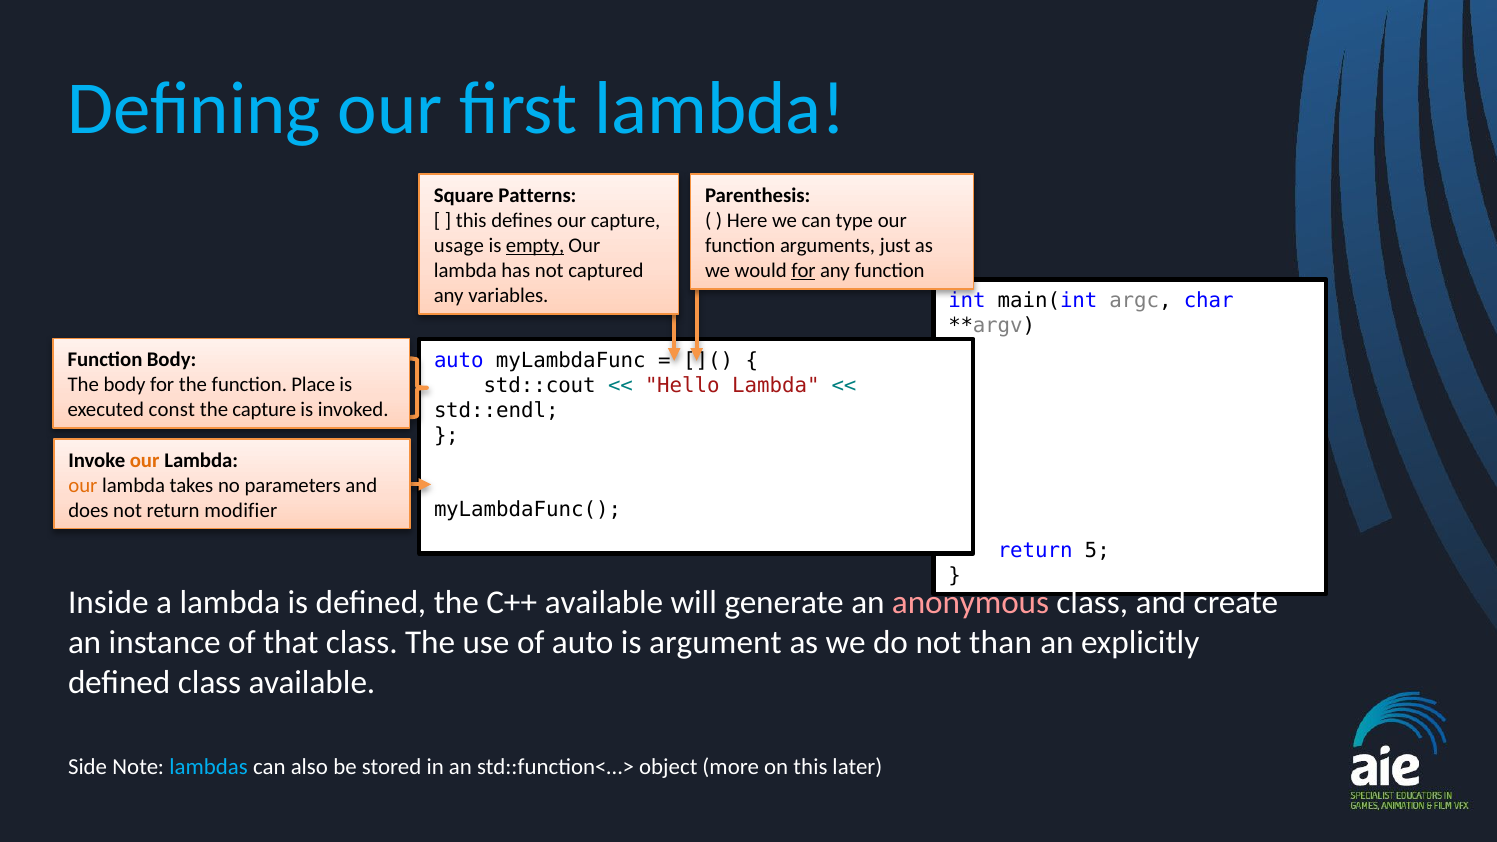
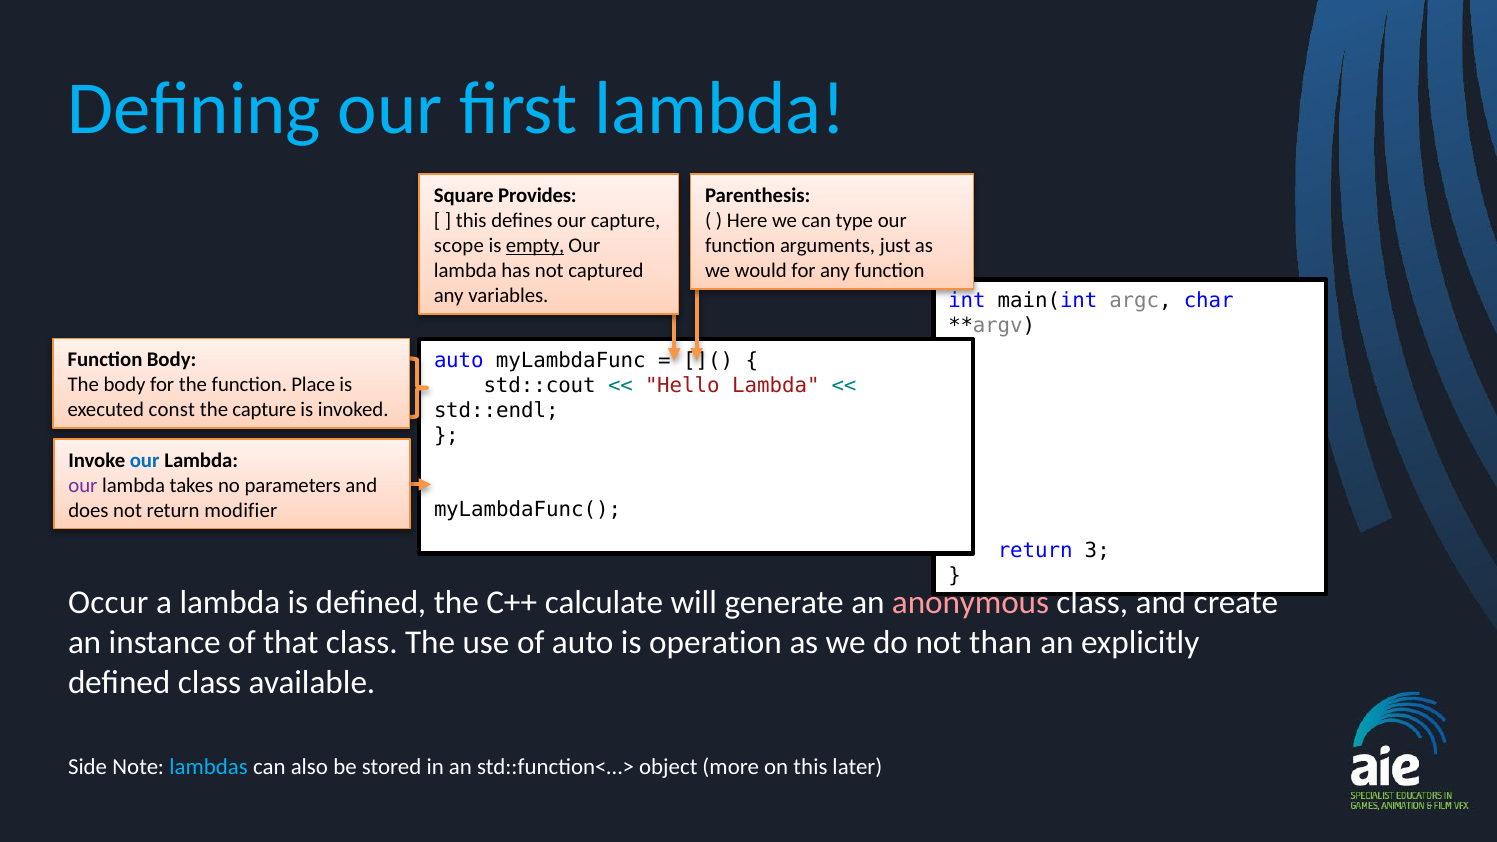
Patterns: Patterns -> Provides
usage: usage -> scope
for at (804, 270) underline: present -> none
our at (145, 460) colour: orange -> blue
our at (83, 485) colour: orange -> purple
5: 5 -> 3
Inside: Inside -> Occur
C++ available: available -> calculate
argument: argument -> operation
